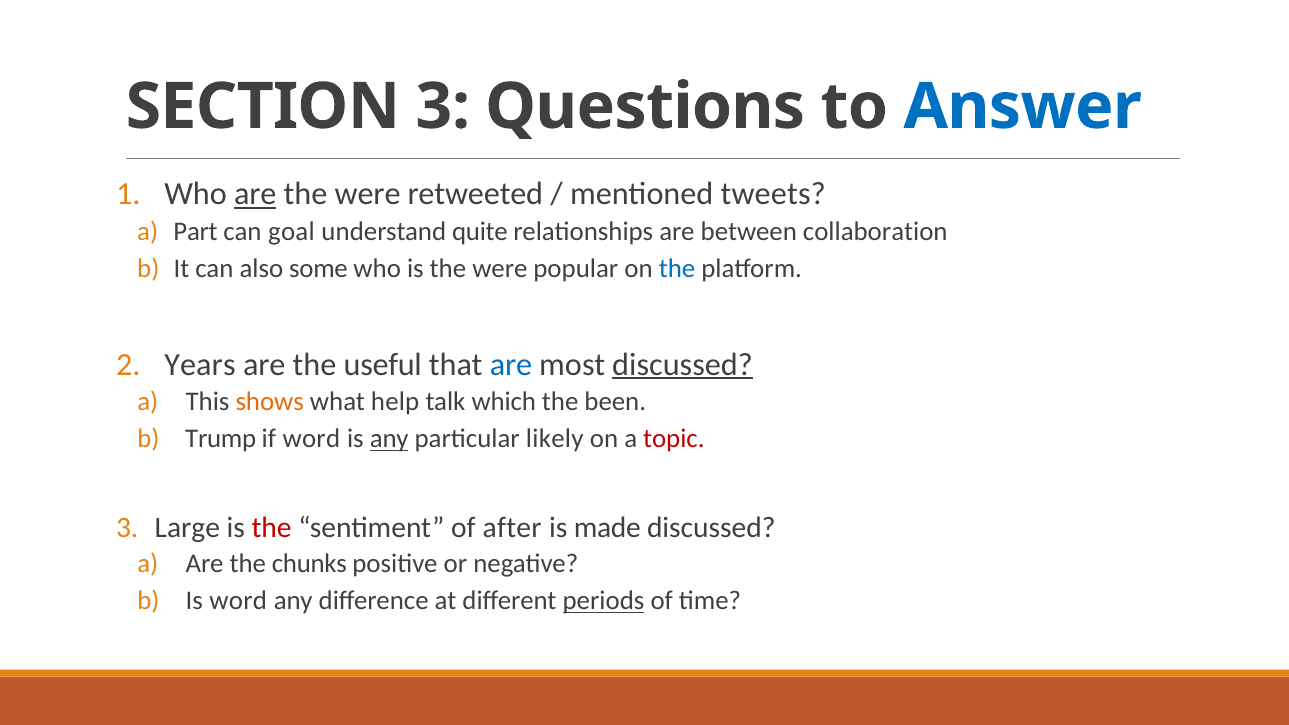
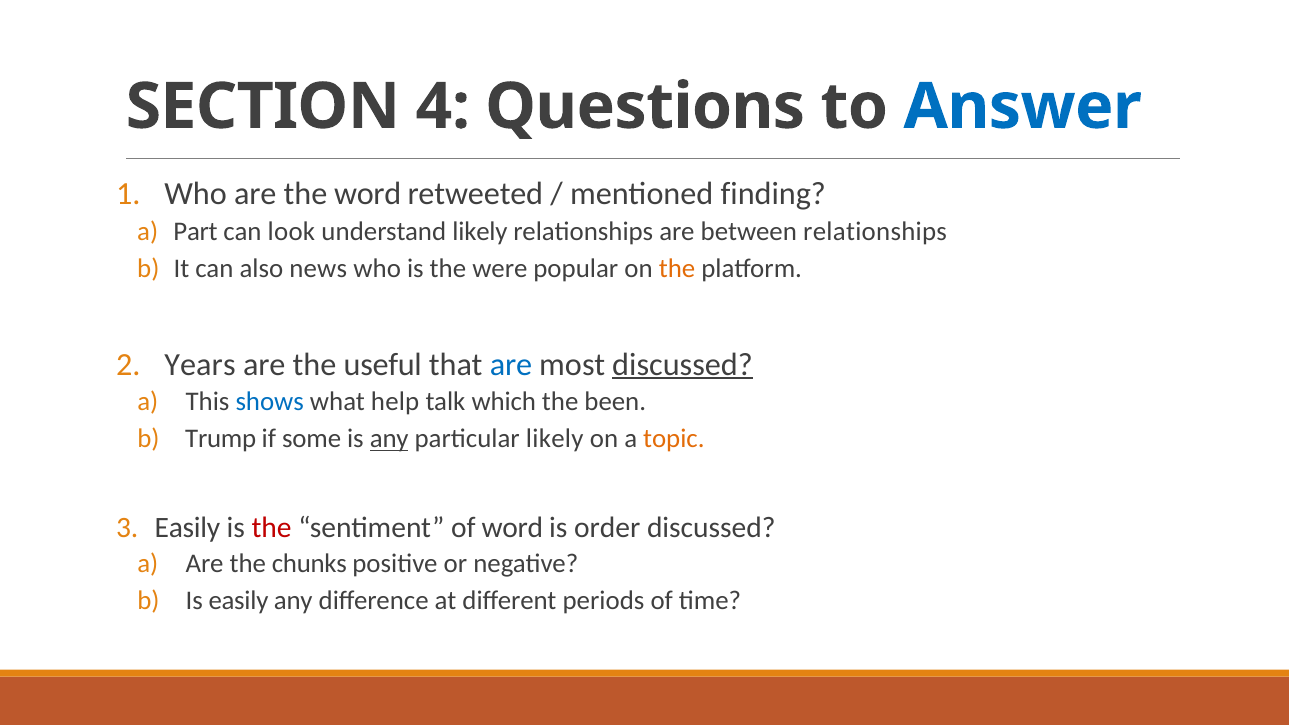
SECTION 3: 3 -> 4
are at (255, 194) underline: present -> none
were at (368, 194): were -> word
tweets: tweets -> finding
goal: goal -> look
understand quite: quite -> likely
between collaboration: collaboration -> relationships
some: some -> news
the at (677, 268) colour: blue -> orange
shows colour: orange -> blue
if word: word -> some
topic colour: red -> orange
Large at (187, 528): Large -> Easily
of after: after -> word
made: made -> order
Is word: word -> easily
periods underline: present -> none
